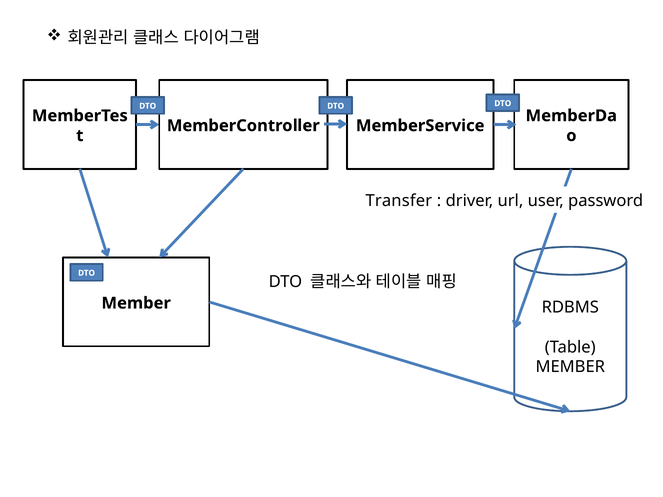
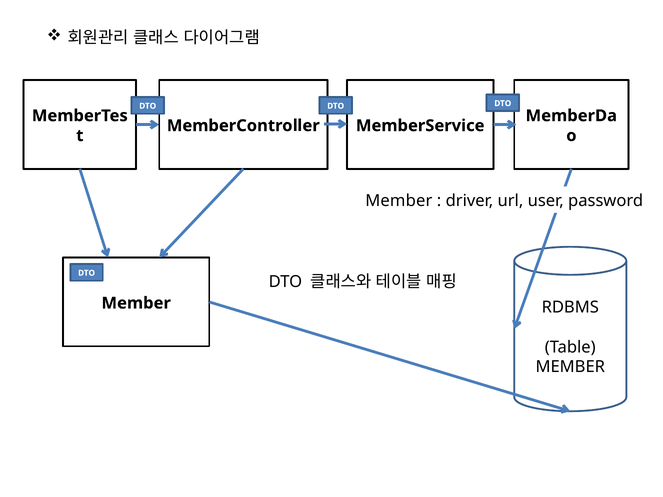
Transfer at (399, 201): Transfer -> Member
